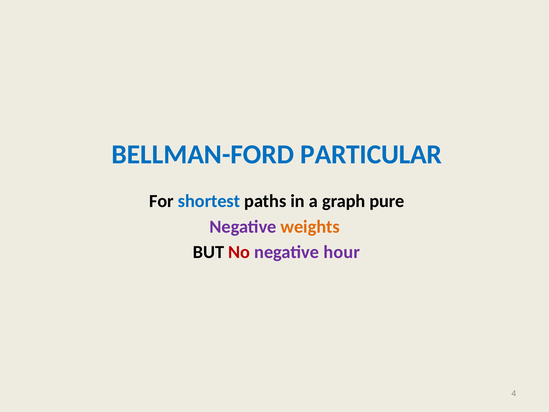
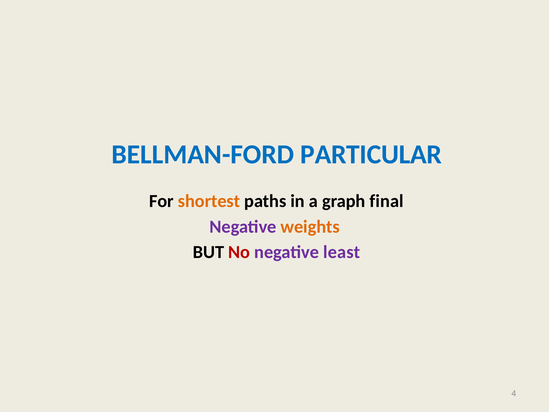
shortest colour: blue -> orange
pure: pure -> final
hour: hour -> least
